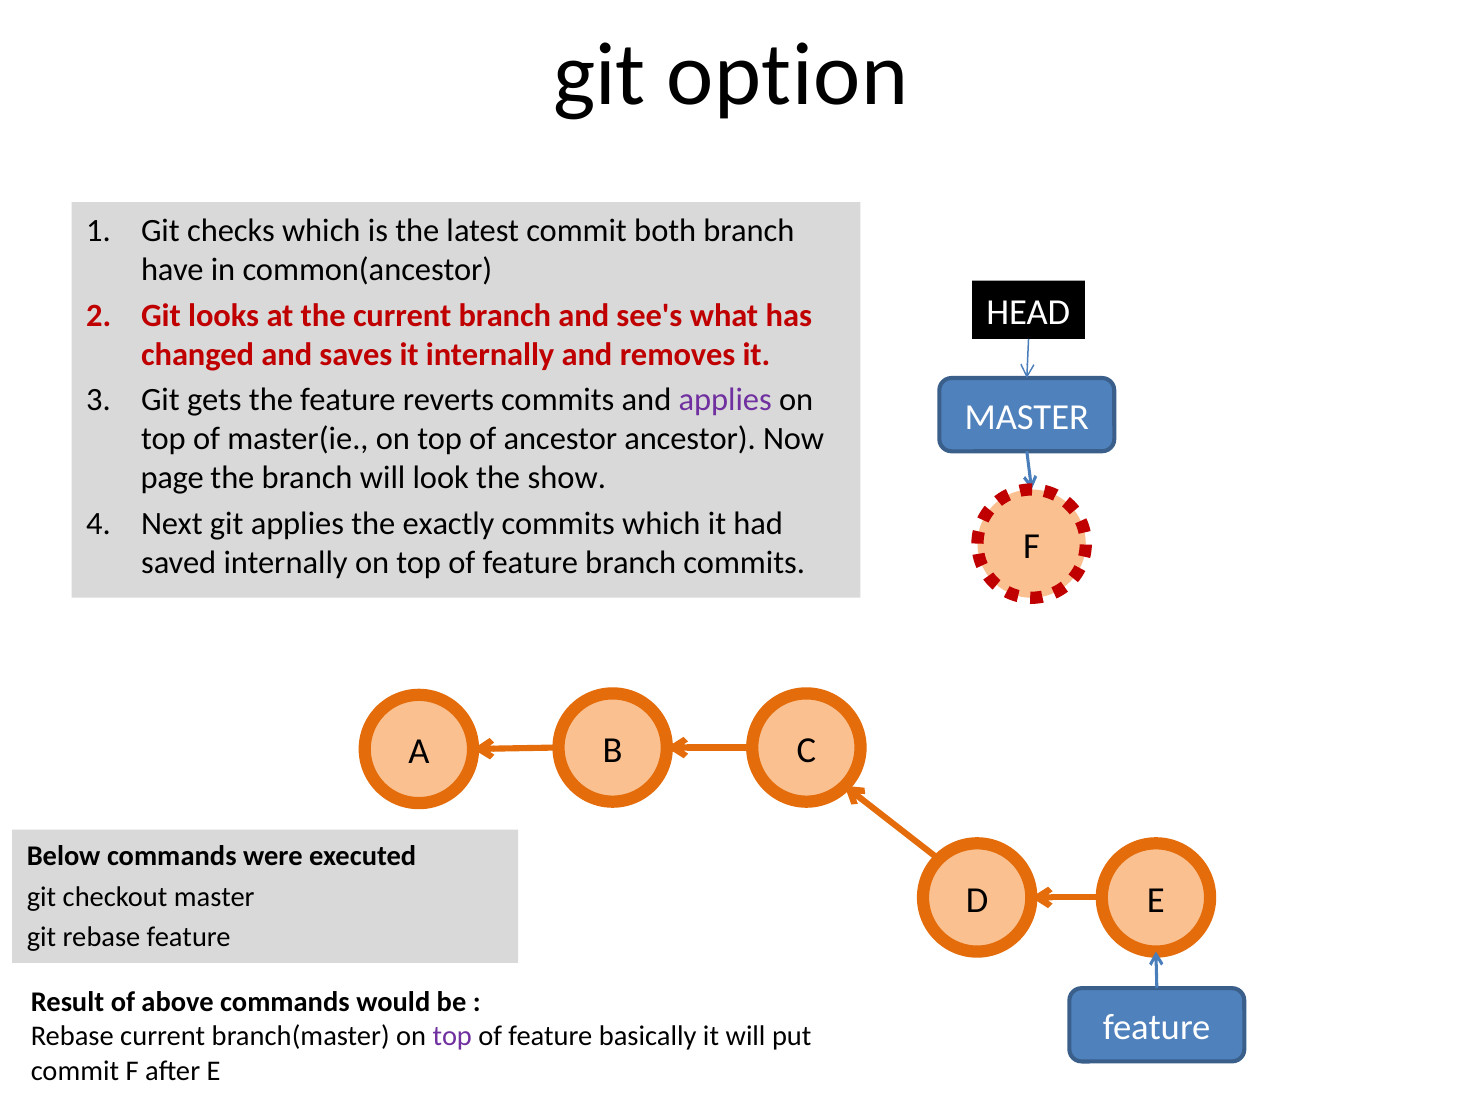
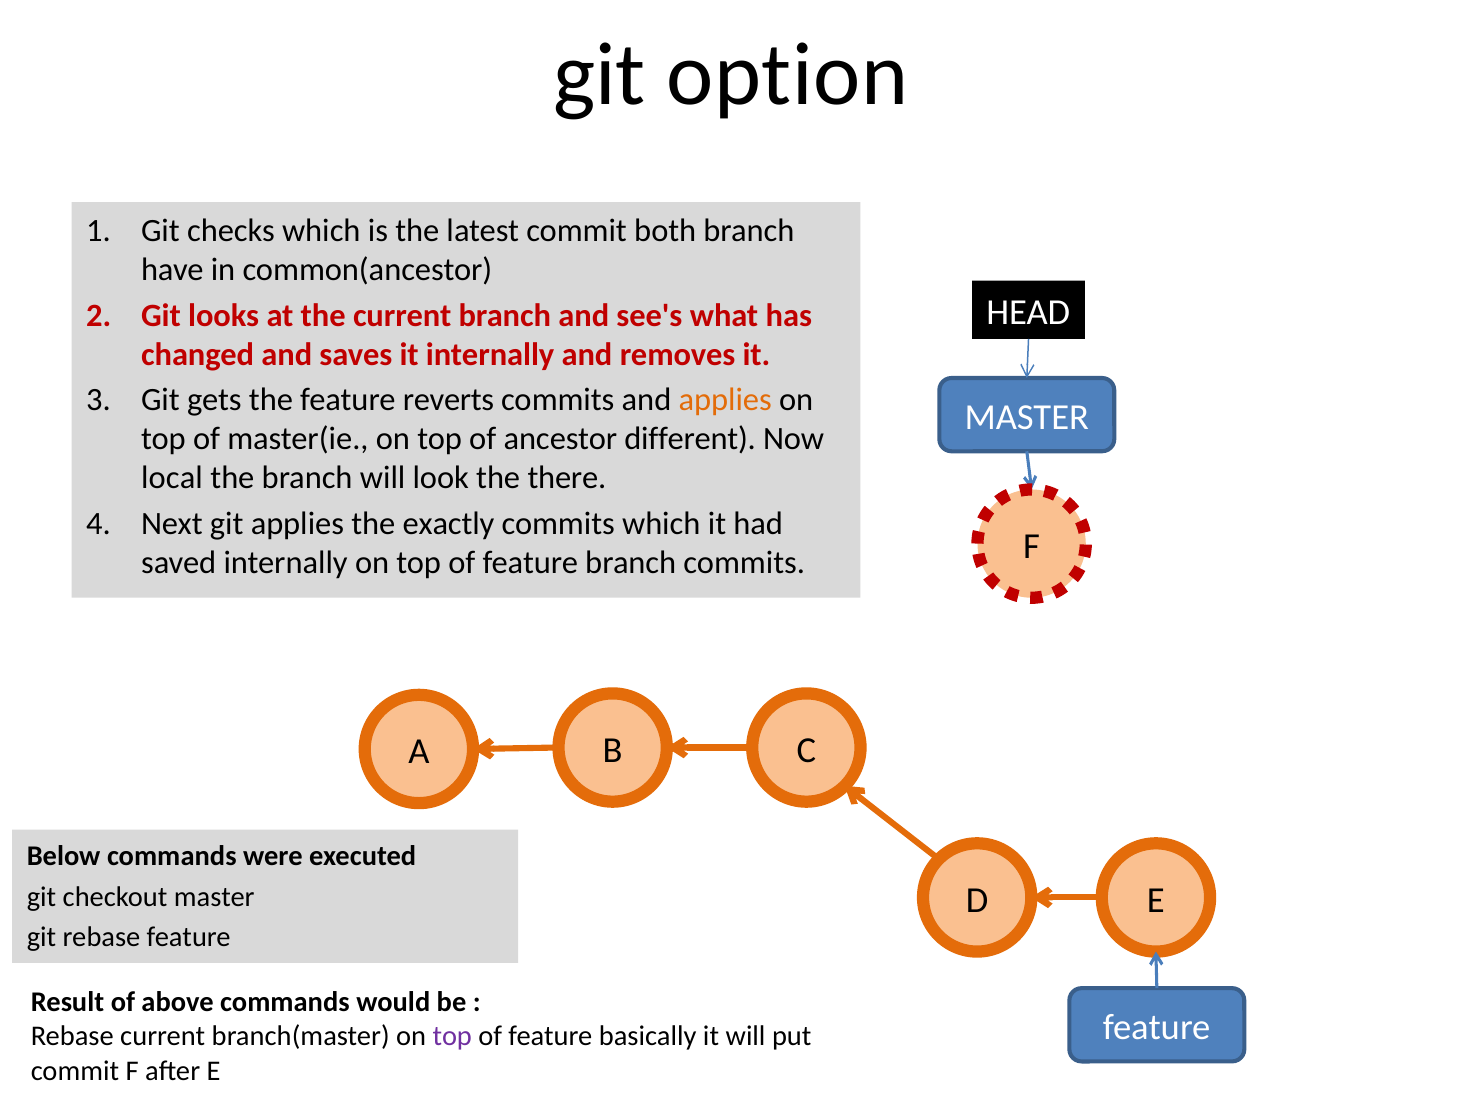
applies at (725, 400) colour: purple -> orange
ancestor ancestor: ancestor -> different
page: page -> local
show: show -> there
